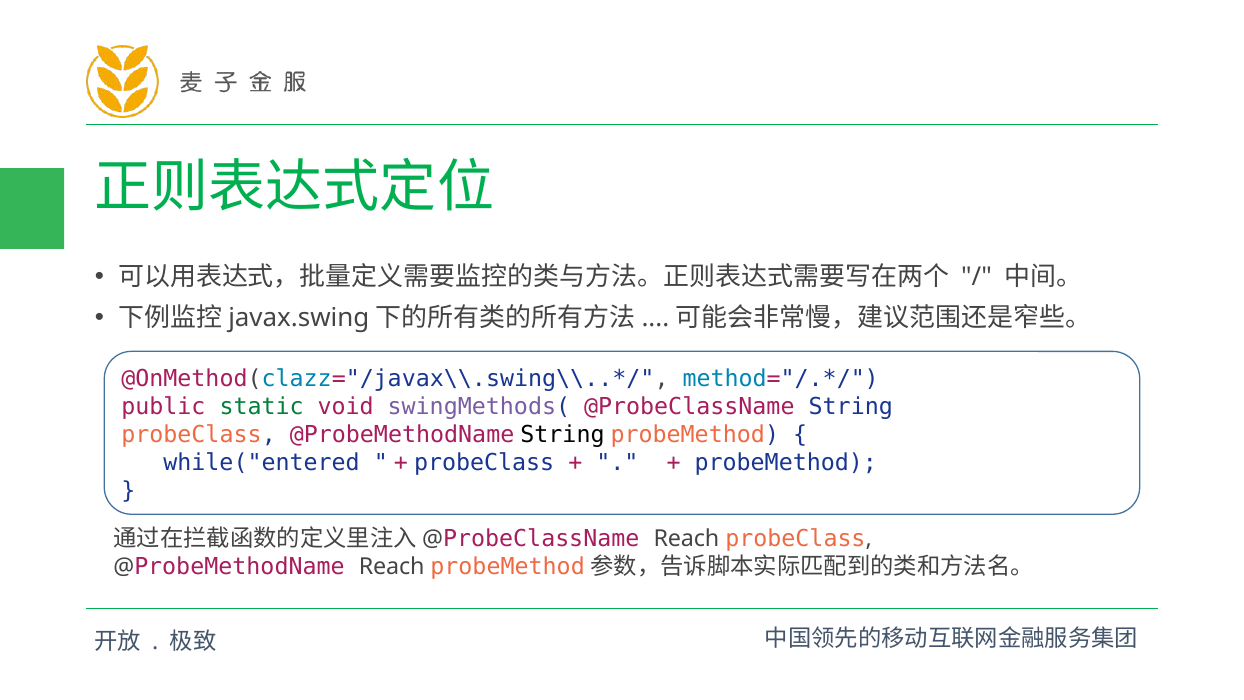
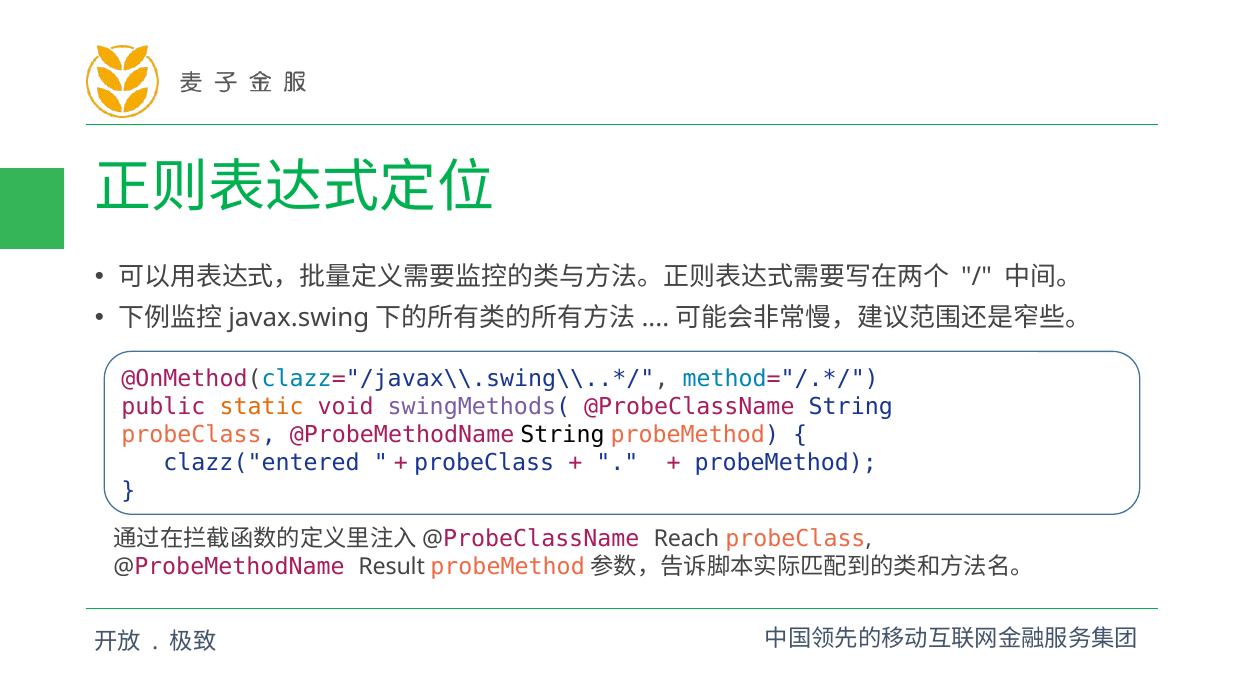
static colour: green -> orange
while("entered: while("entered -> clazz("entered
Reach at (392, 566): Reach -> Result
